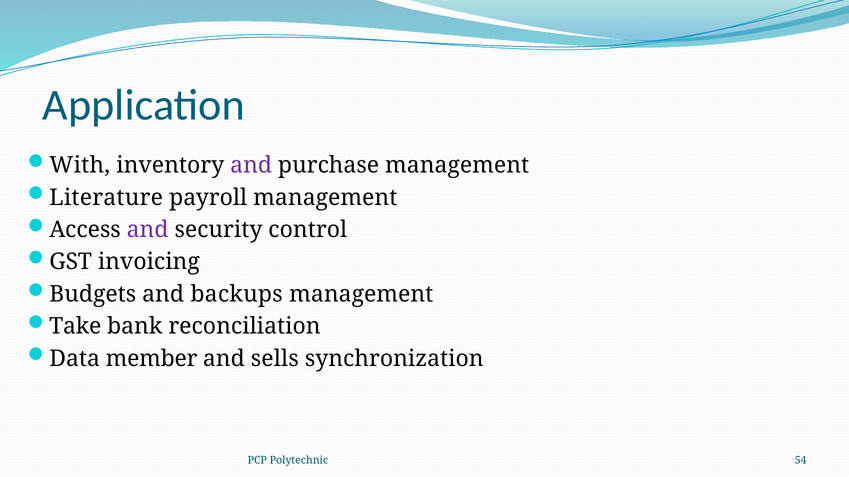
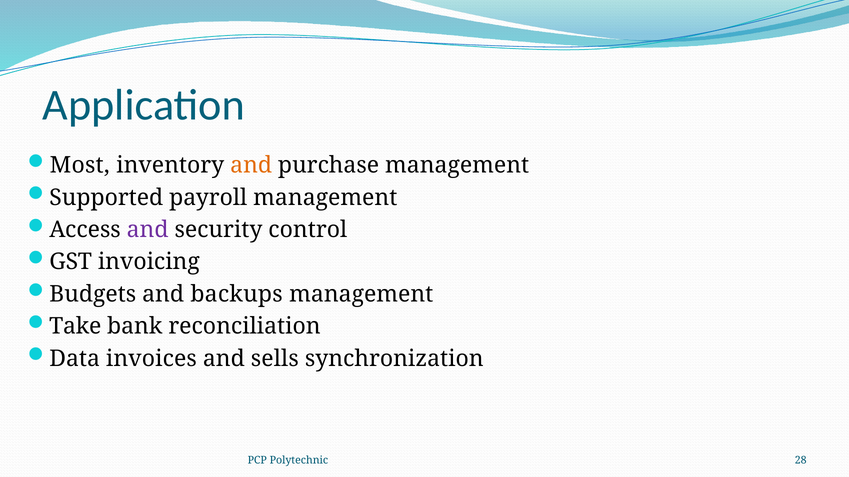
With: With -> Most
and at (251, 165) colour: purple -> orange
Literature: Literature -> Supported
member: member -> invoices
54: 54 -> 28
